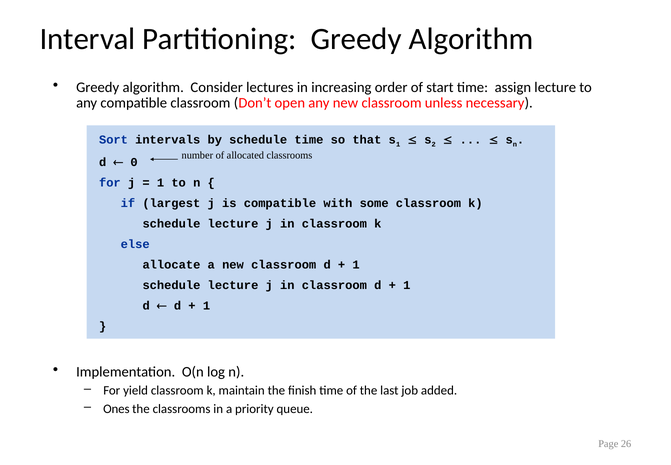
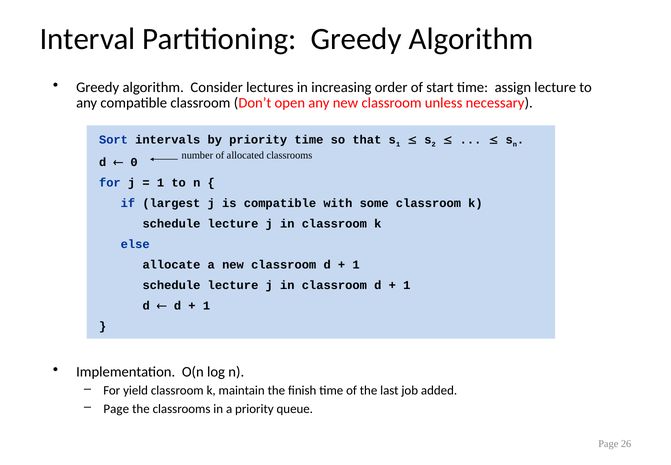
by schedule: schedule -> priority
Ones at (116, 409): Ones -> Page
